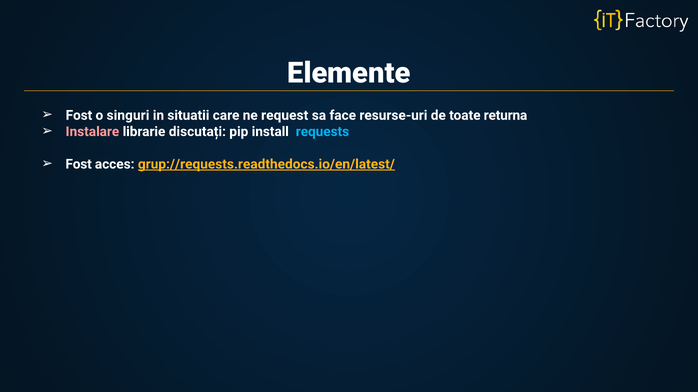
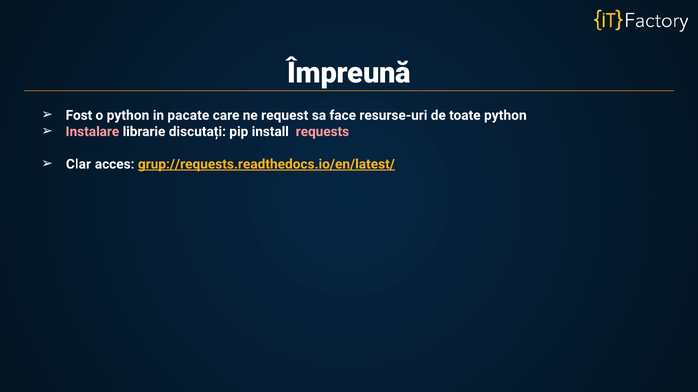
Elemente: Elemente -> Împreună
o singuri: singuri -> python
situatii: situatii -> pacate
toate returna: returna -> python
requests colour: light blue -> pink
Fost at (79, 164): Fost -> Clar
